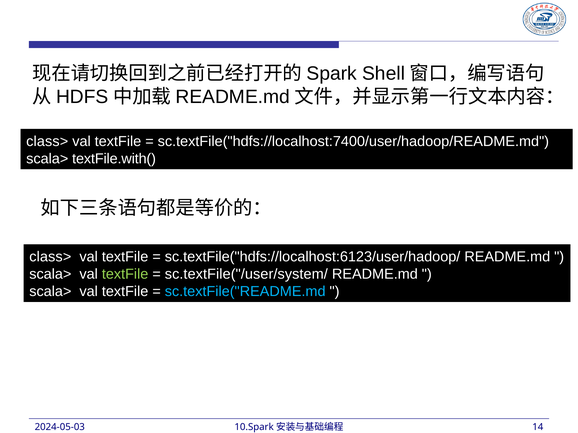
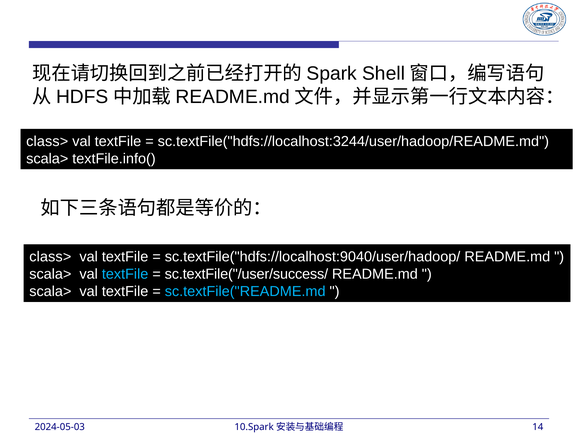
sc.textFile("hdfs://localhost:7400/user/hadoop/README.md: sc.textFile("hdfs://localhost:7400/user/hadoop/README.md -> sc.textFile("hdfs://localhost:3244/user/hadoop/README.md
textFile.with(: textFile.with( -> textFile.info(
sc.textFile("hdfs://localhost:6123/user/hadoop/: sc.textFile("hdfs://localhost:6123/user/hadoop/ -> sc.textFile("hdfs://localhost:9040/user/hadoop/
textFile at (125, 274) colour: light green -> light blue
sc.textFile("/user/system/: sc.textFile("/user/system/ -> sc.textFile("/user/success/
